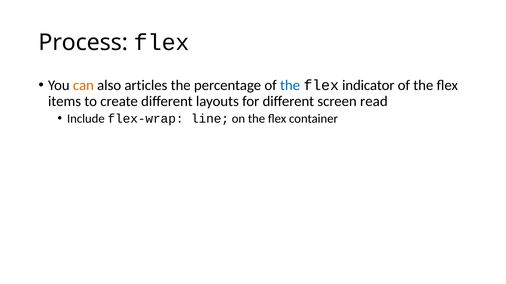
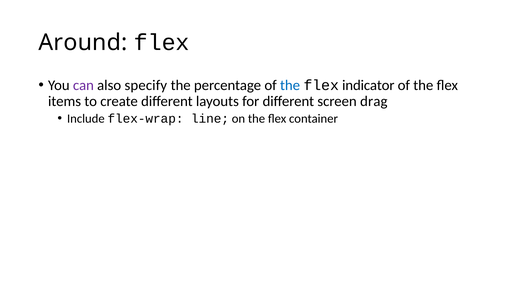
Process: Process -> Around
can colour: orange -> purple
articles: articles -> specify
read: read -> drag
